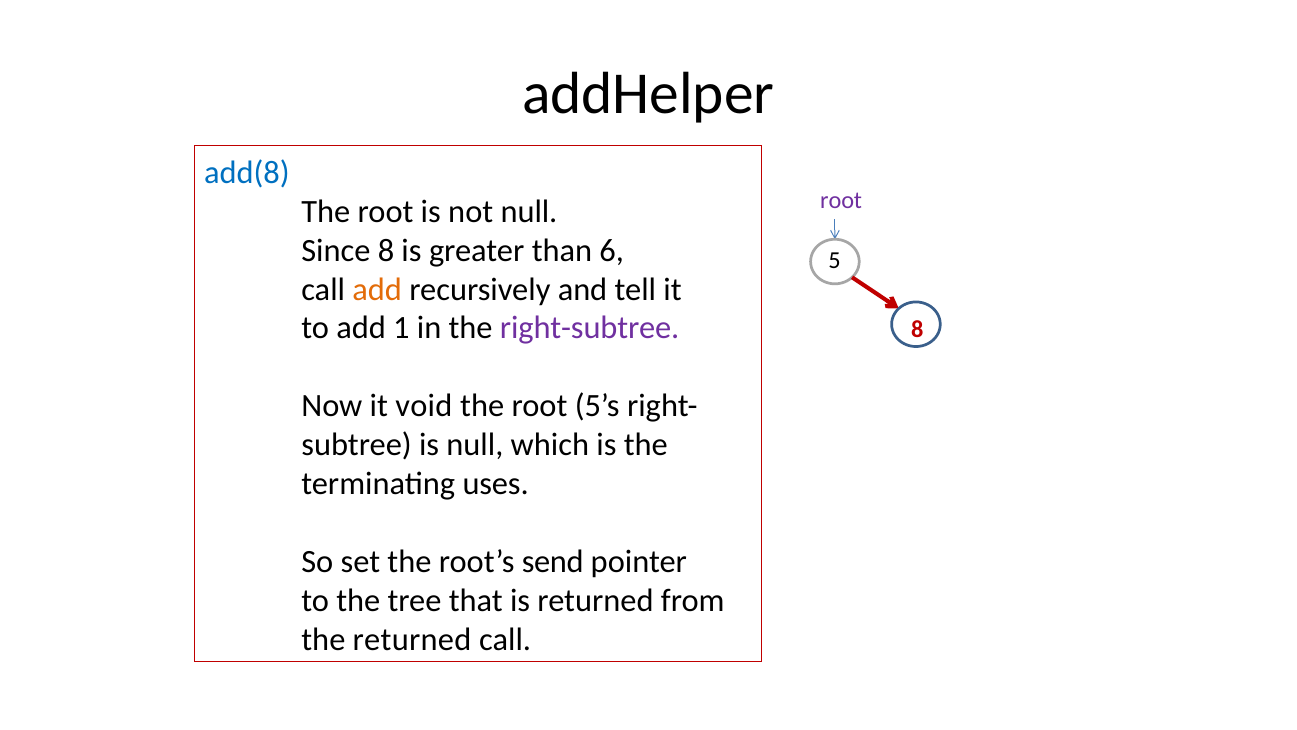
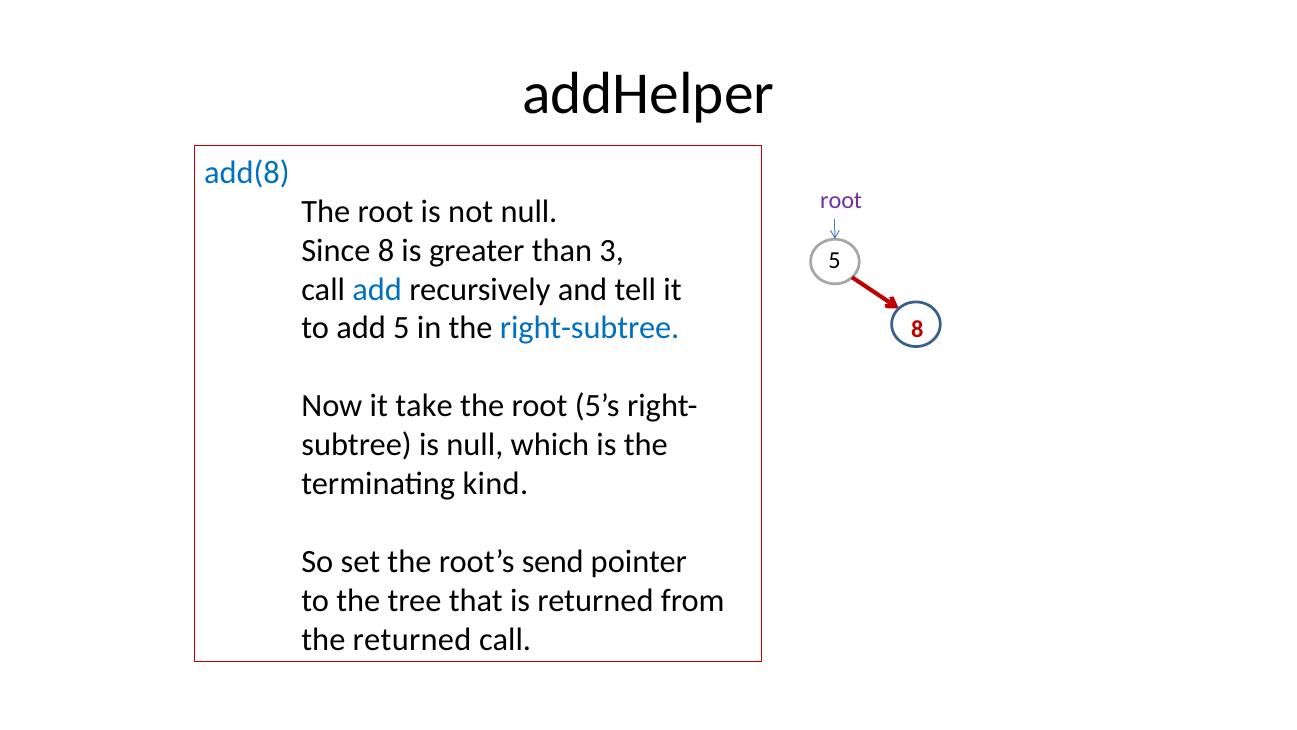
6: 6 -> 3
add at (377, 289) colour: orange -> blue
add 1: 1 -> 5
right-subtree colour: purple -> blue
void: void -> take
uses: uses -> kind
